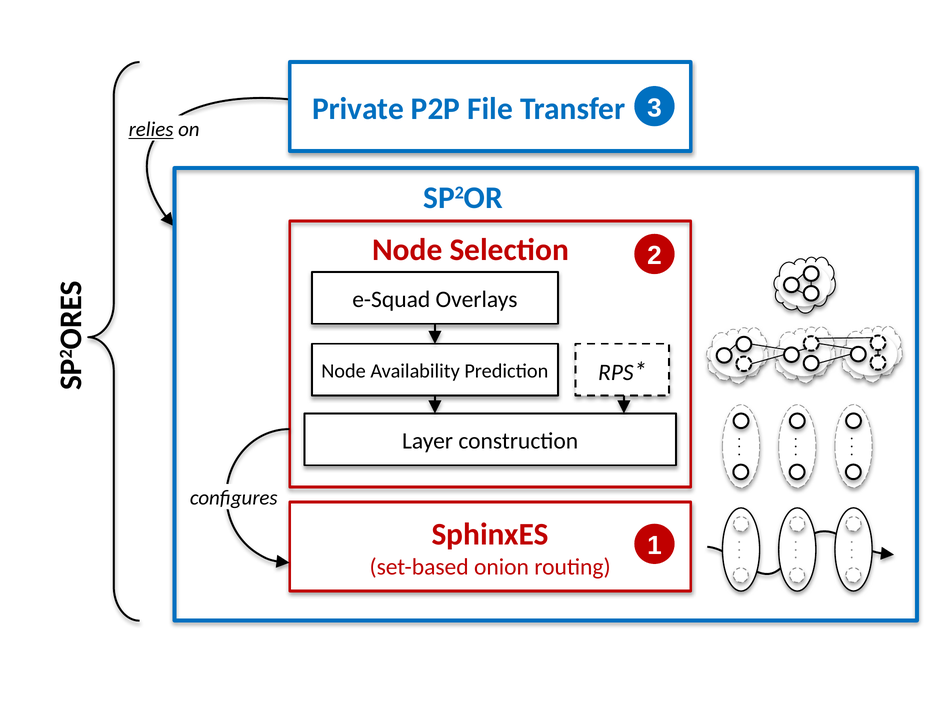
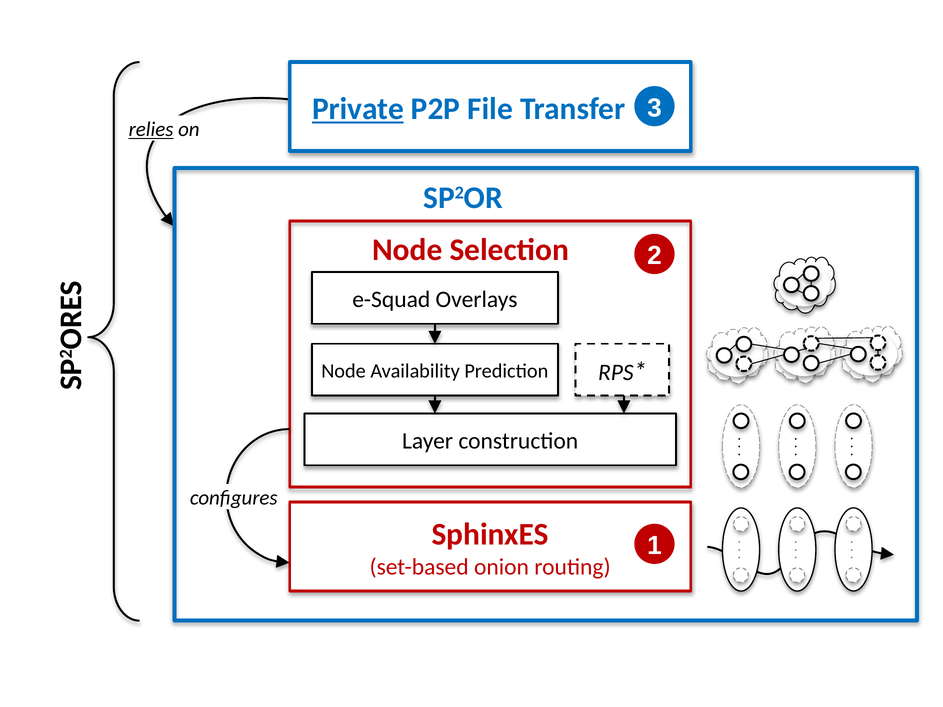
Private underline: none -> present
